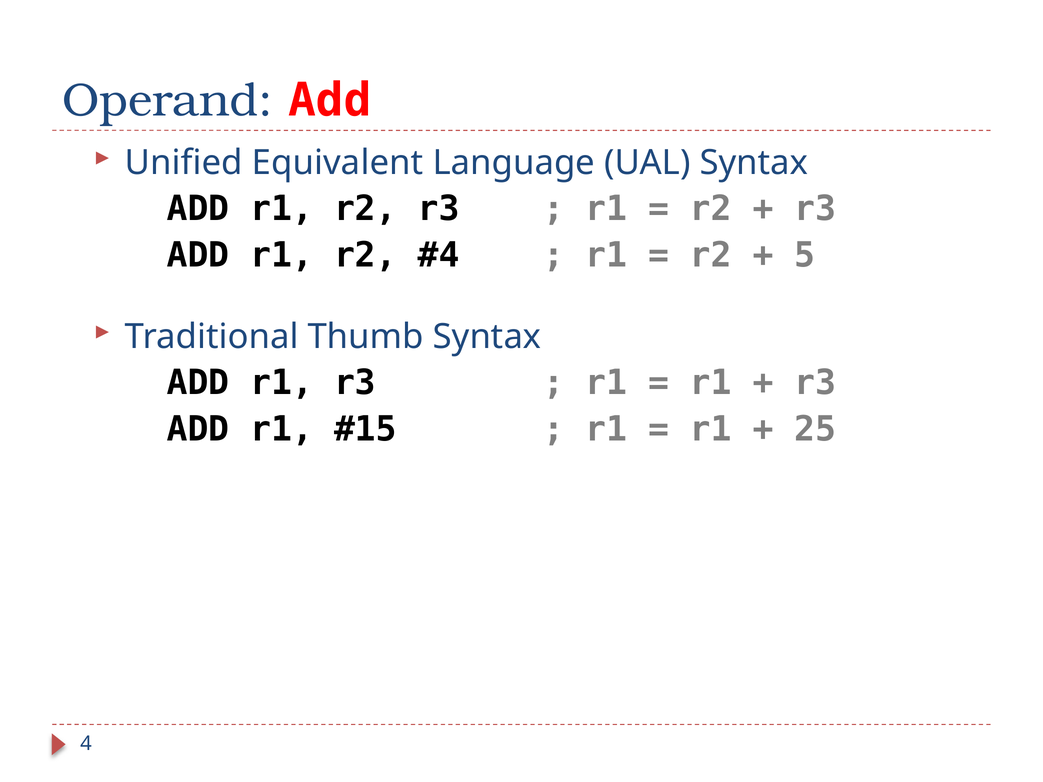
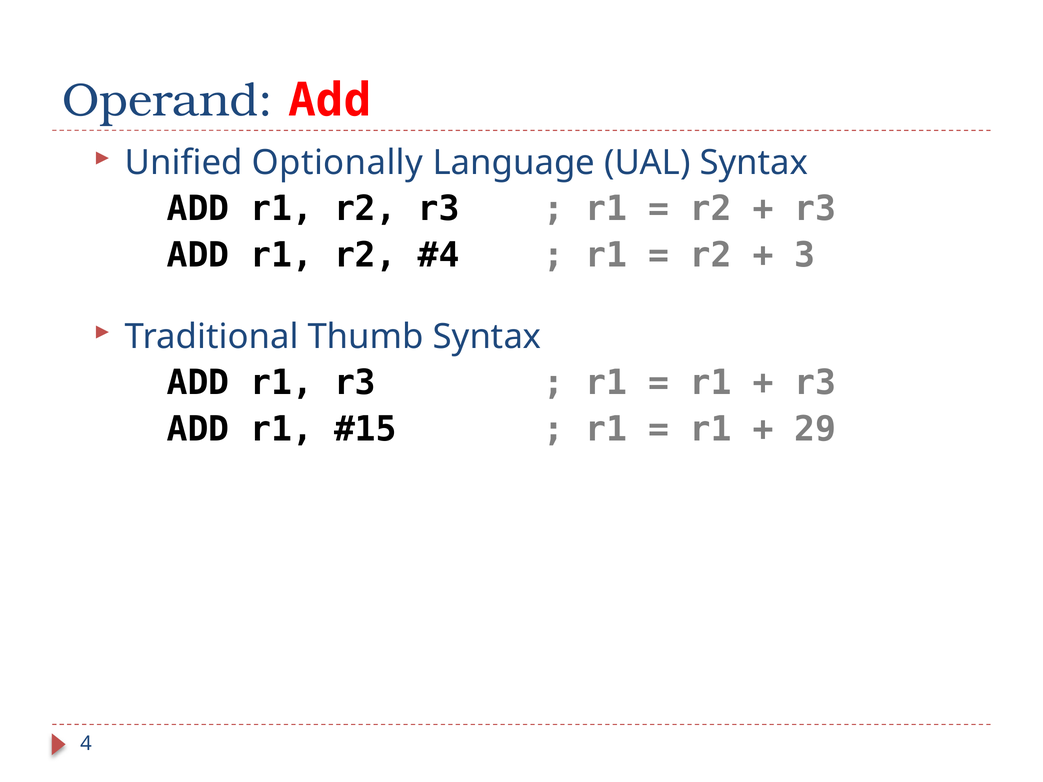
Equivalent: Equivalent -> Optionally
5: 5 -> 3
25: 25 -> 29
